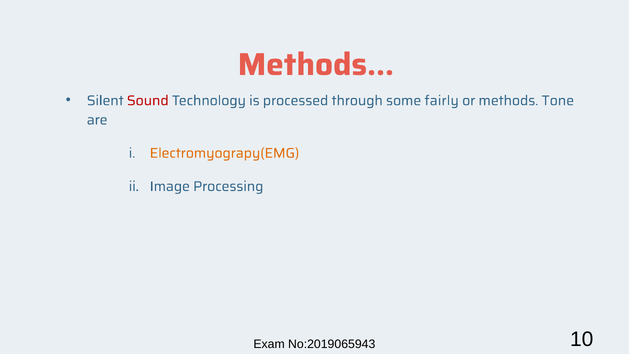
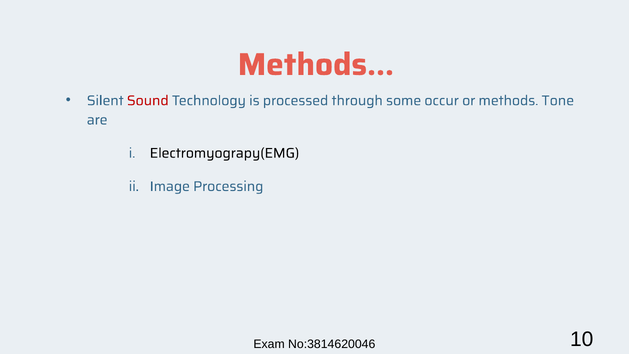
fairly: fairly -> occur
Electromyograpy(EMG colour: orange -> black
No:2019065943: No:2019065943 -> No:3814620046
